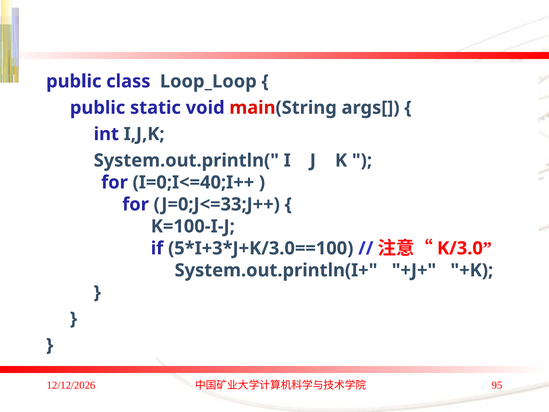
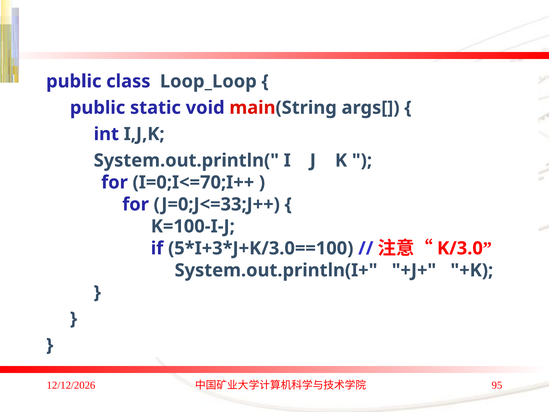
I=0;I<=40;I++: I=0;I<=40;I++ -> I=0;I<=70;I++
